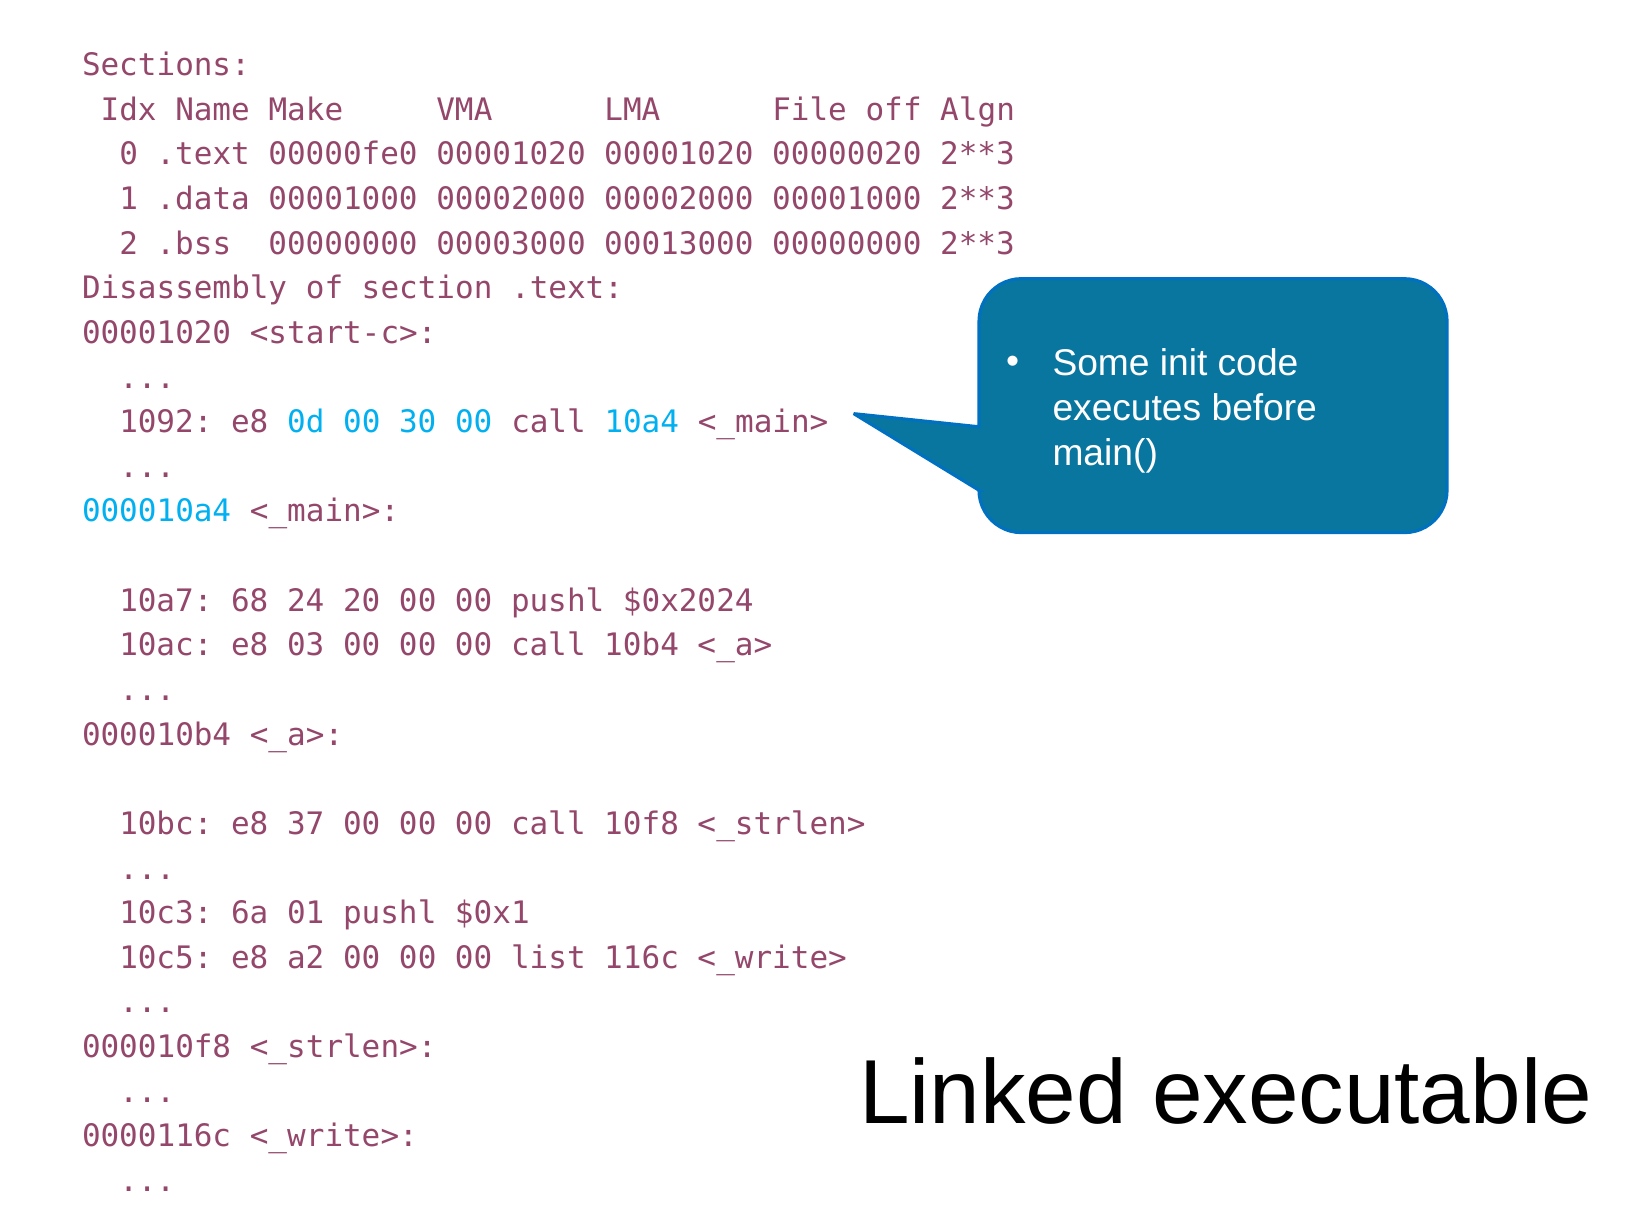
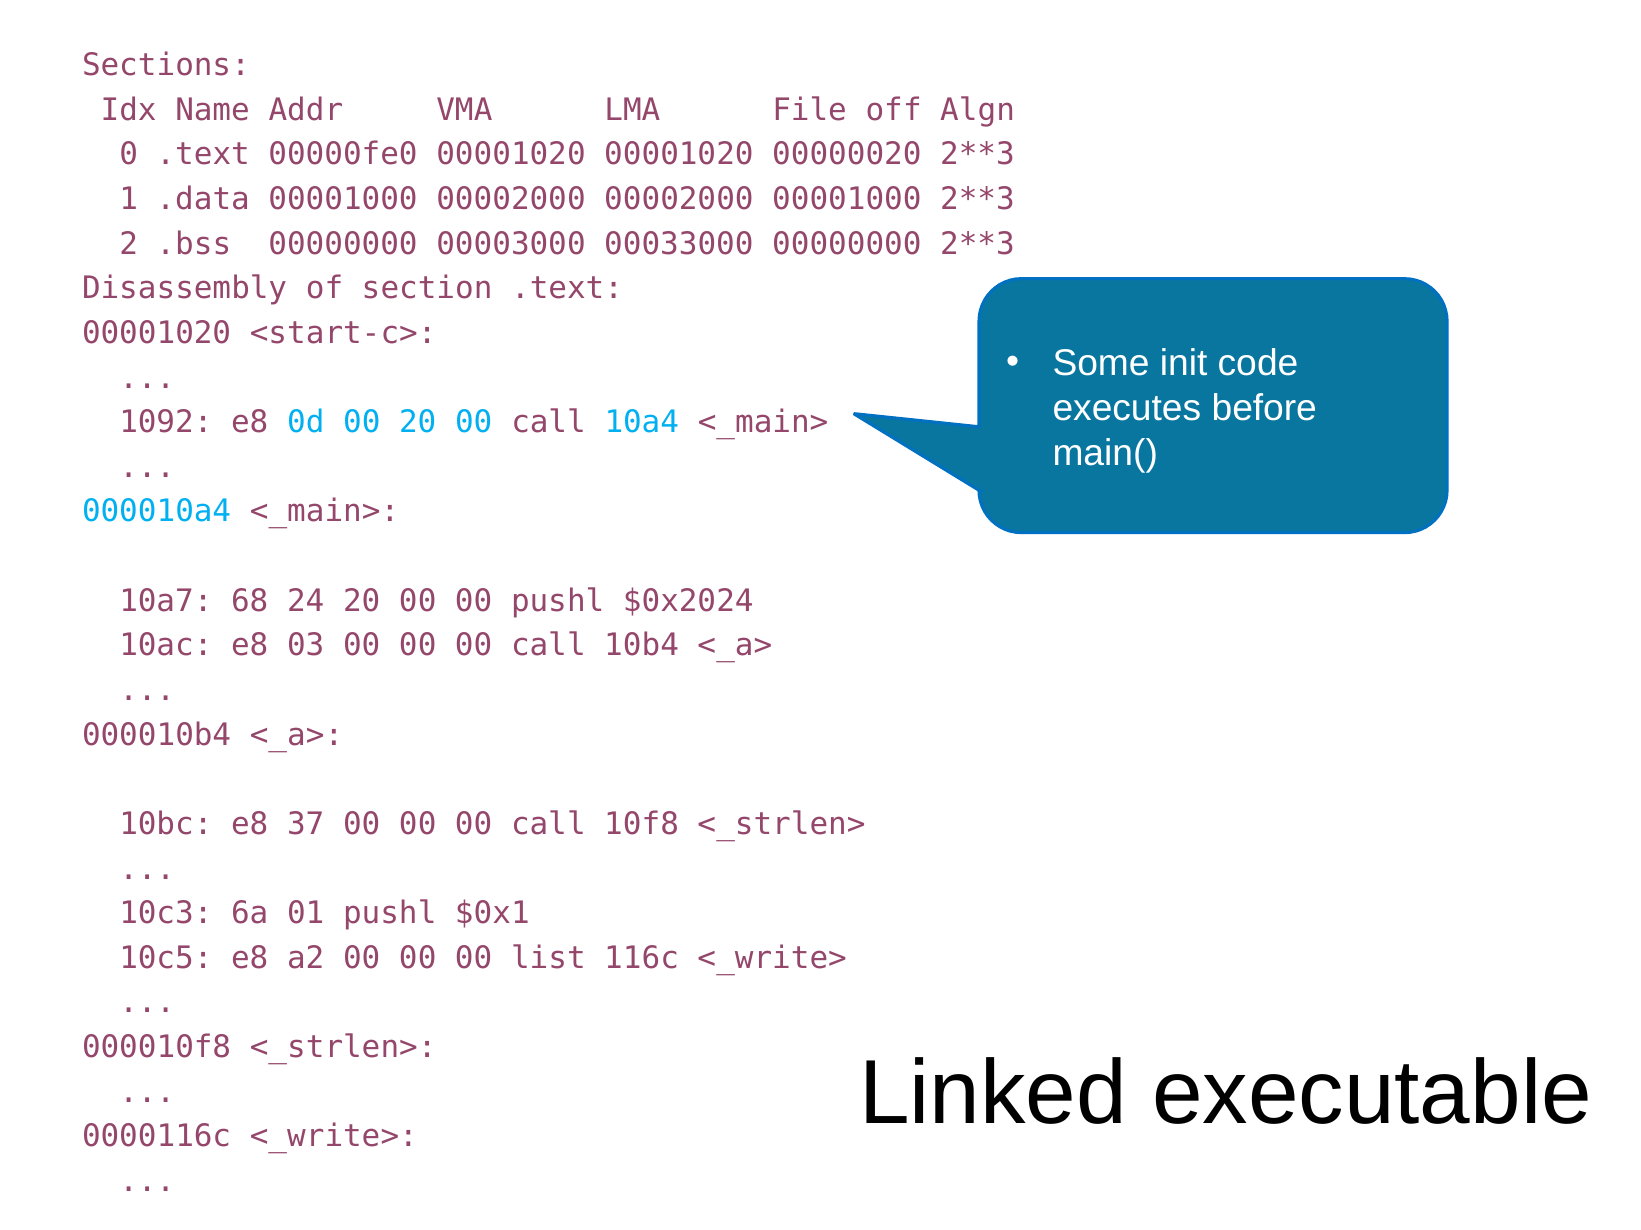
Make: Make -> Addr
00013000: 00013000 -> 00033000
00 30: 30 -> 20
